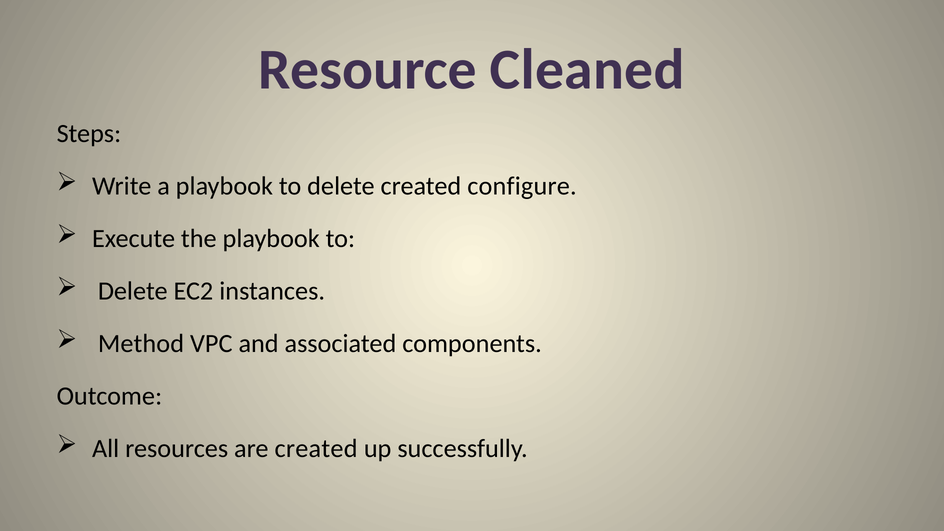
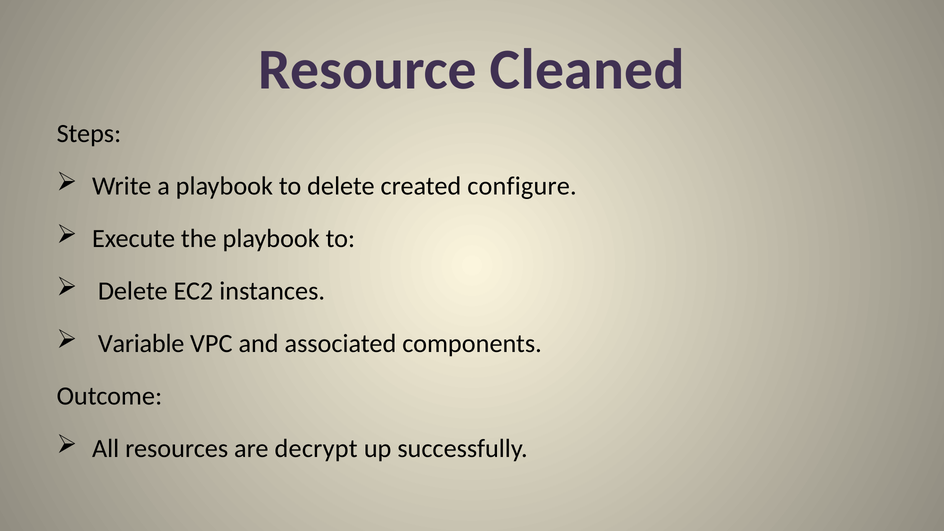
Method: Method -> Variable
are created: created -> decrypt
